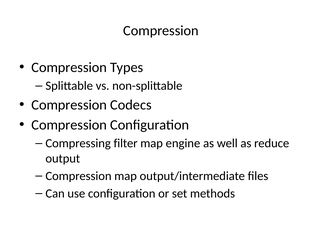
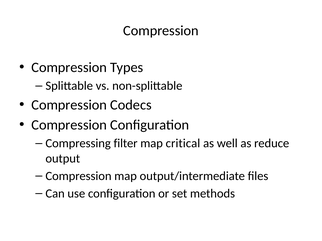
engine: engine -> critical
